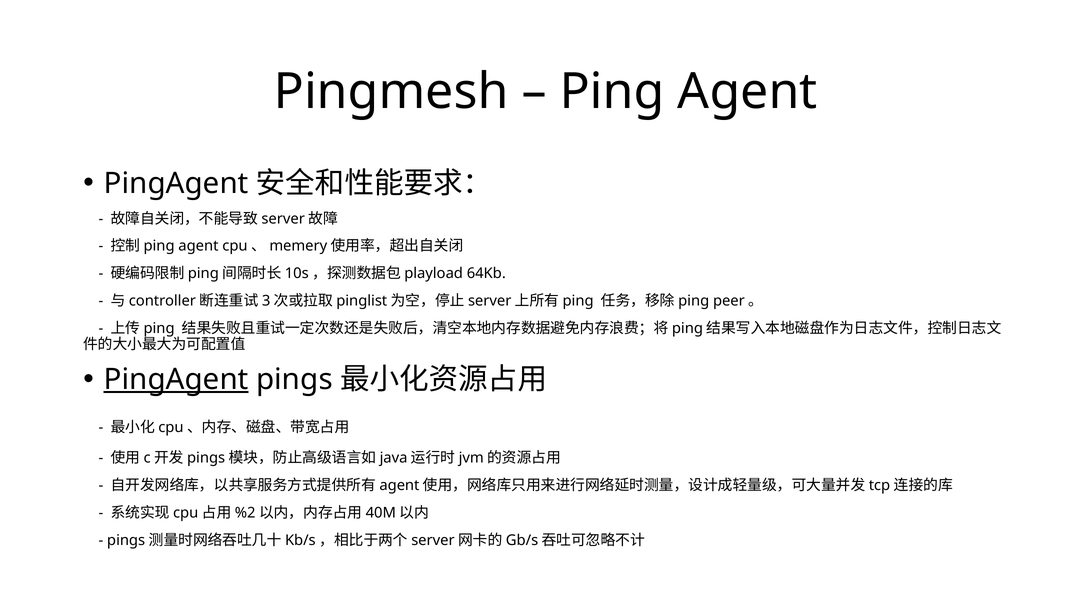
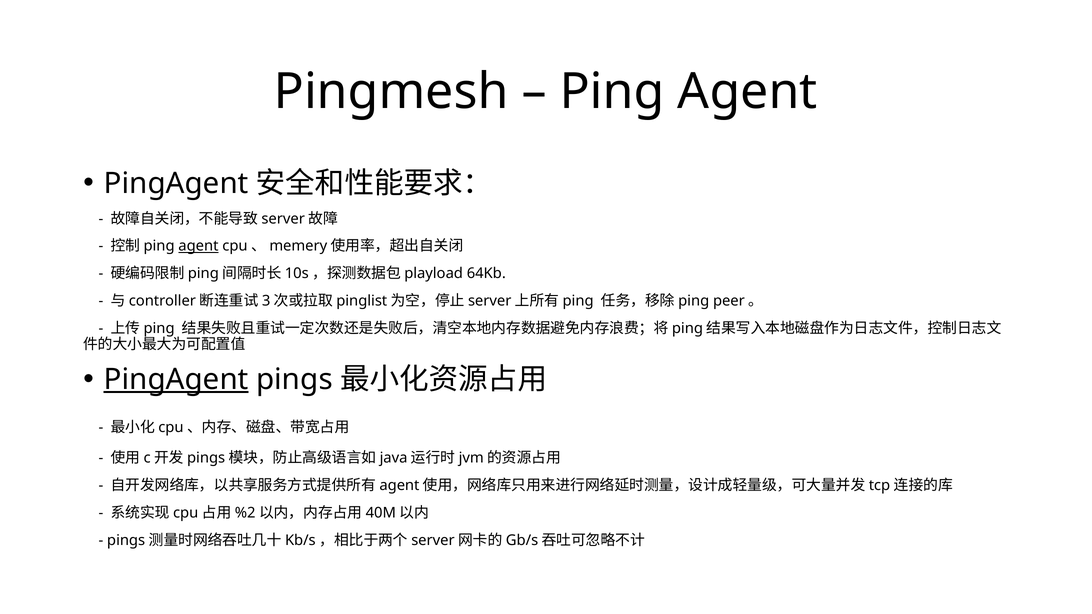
agent at (198, 246) underline: none -> present
